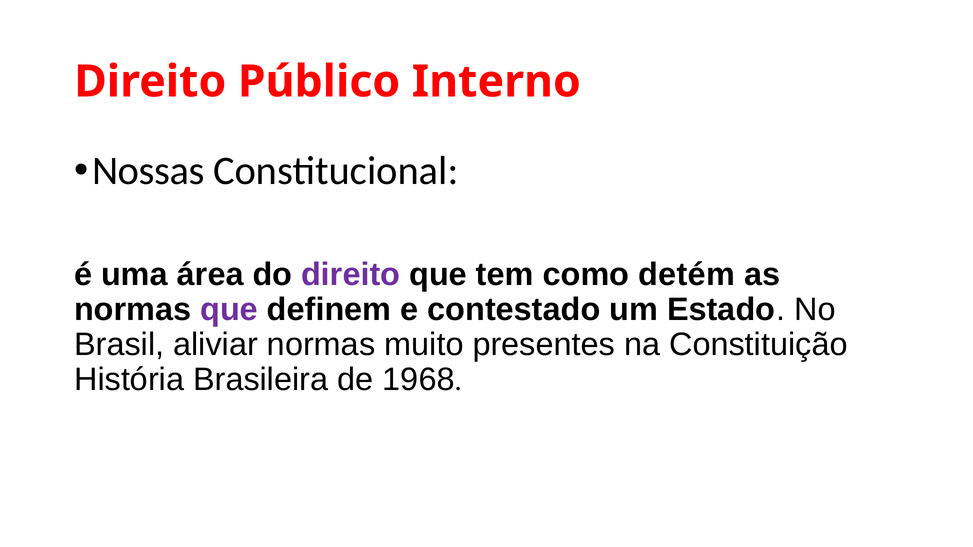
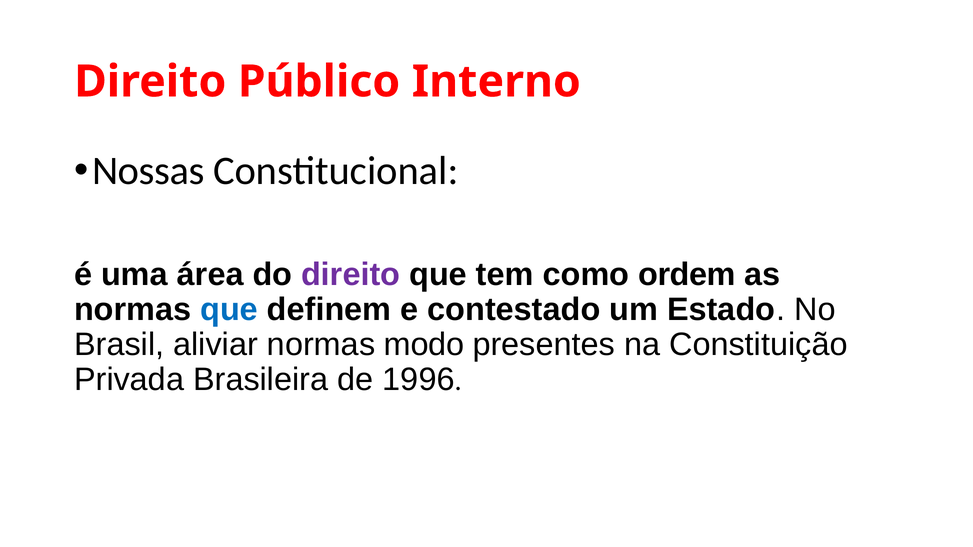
detém: detém -> ordem
que at (229, 310) colour: purple -> blue
muito: muito -> modo
História: História -> Privada
1968: 1968 -> 1996
